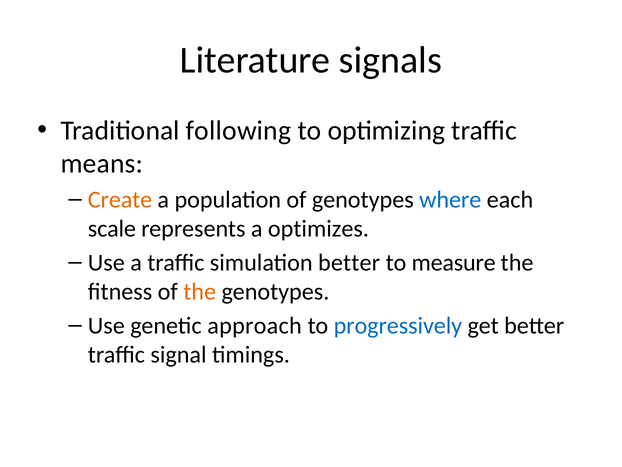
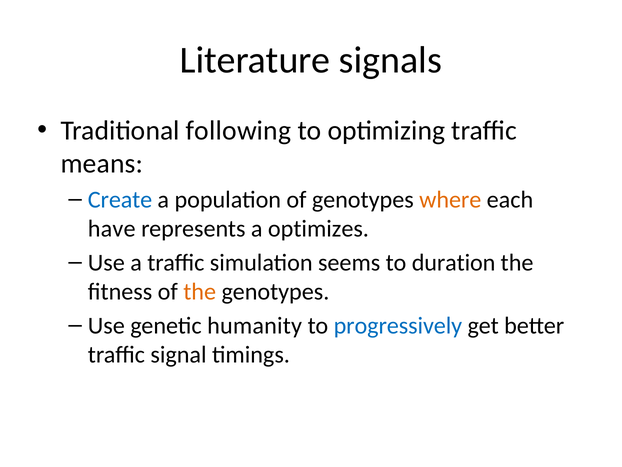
Create colour: orange -> blue
where colour: blue -> orange
scale: scale -> have
simulation better: better -> seems
measure: measure -> duration
approach: approach -> humanity
